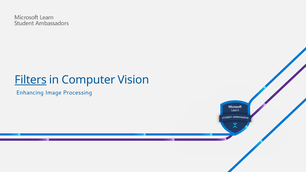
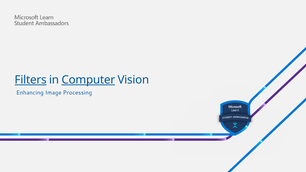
Computer underline: none -> present
